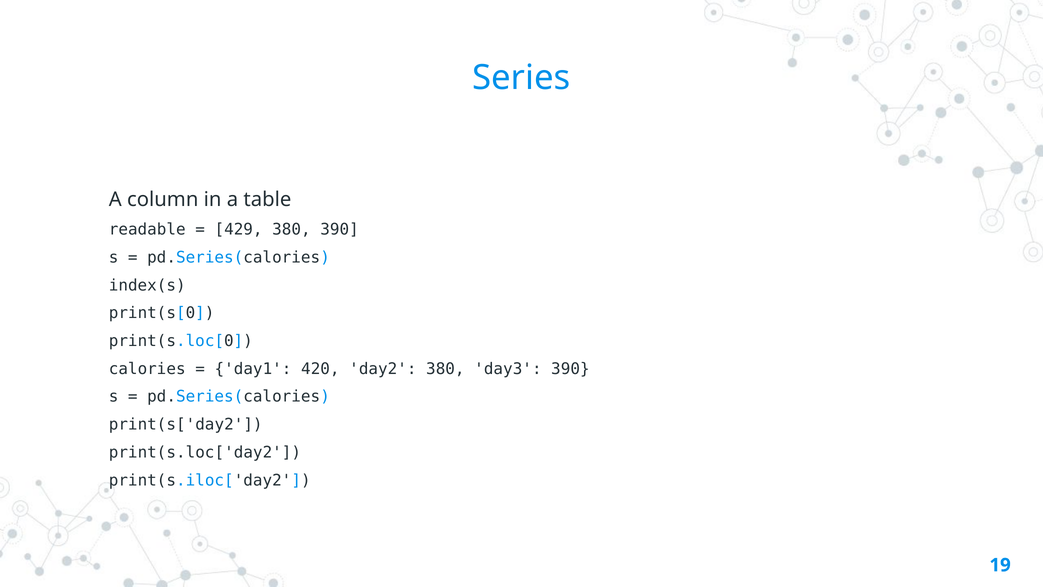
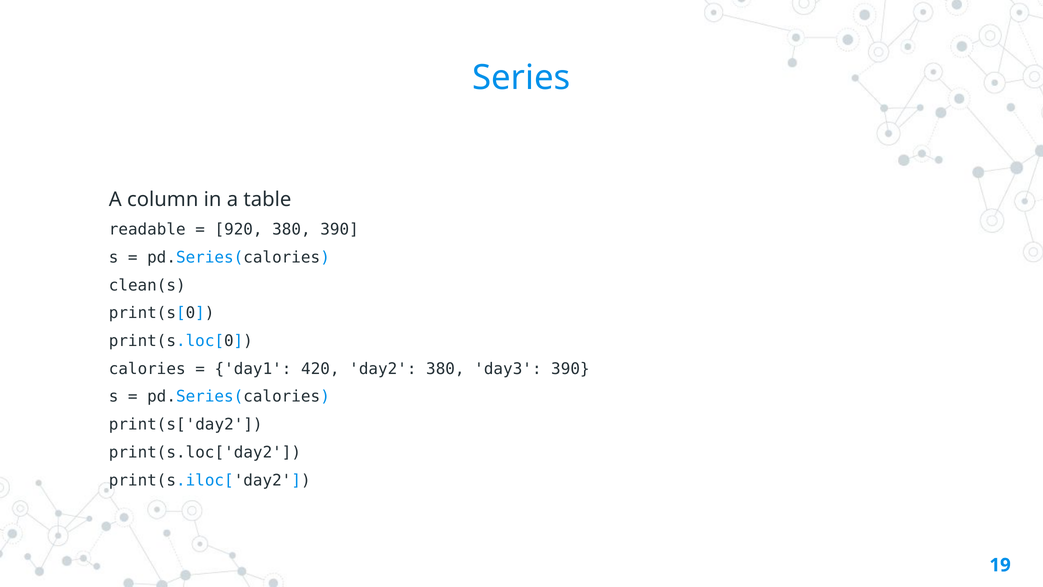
429: 429 -> 920
index(s: index(s -> clean(s
